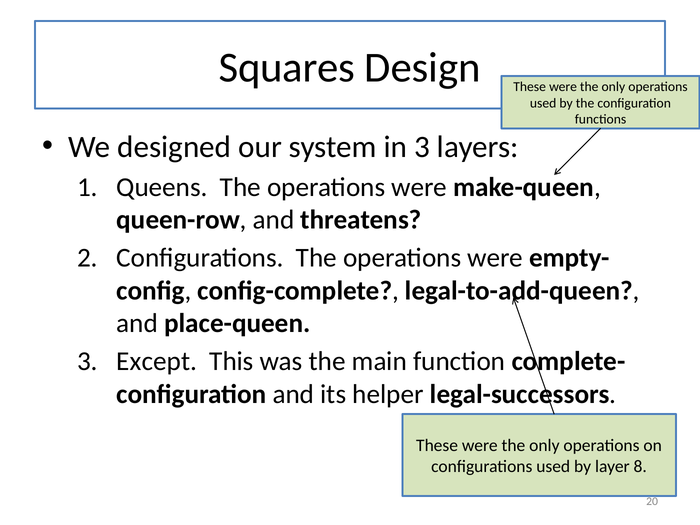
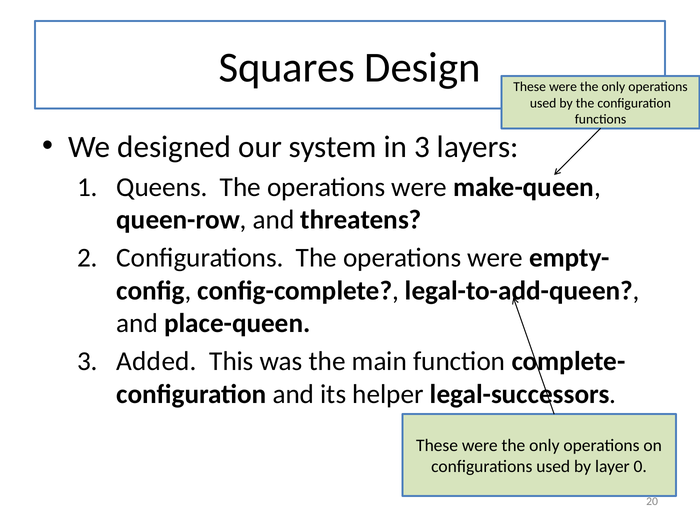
Except: Except -> Added
8: 8 -> 0
